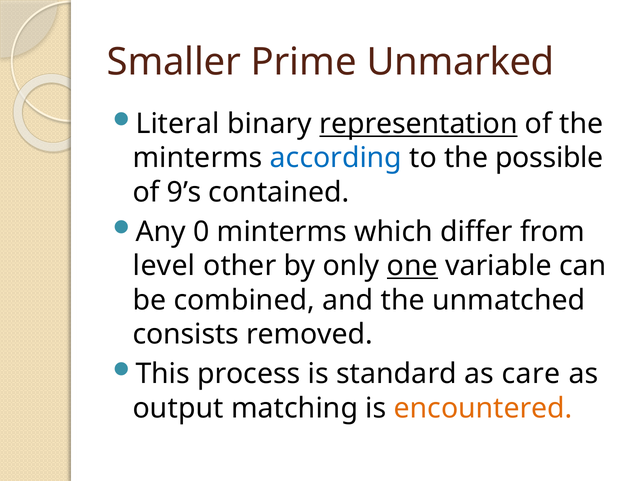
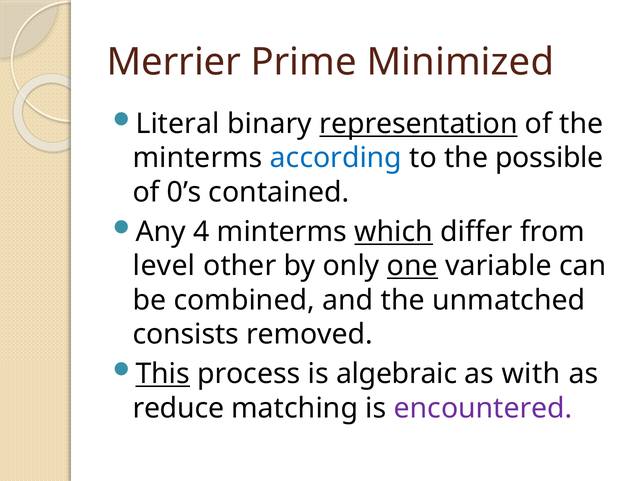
Smaller: Smaller -> Merrier
Unmarked: Unmarked -> Minimized
9’s: 9’s -> 0’s
0: 0 -> 4
which underline: none -> present
This underline: none -> present
standard: standard -> algebraic
care: care -> with
output: output -> reduce
encountered colour: orange -> purple
